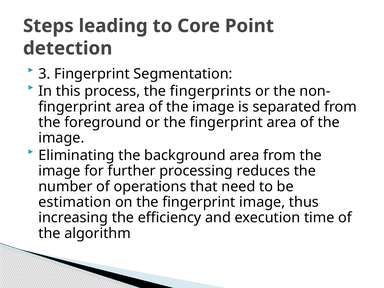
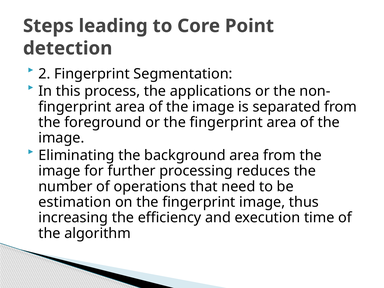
3: 3 -> 2
fingerprints: fingerprints -> applications
